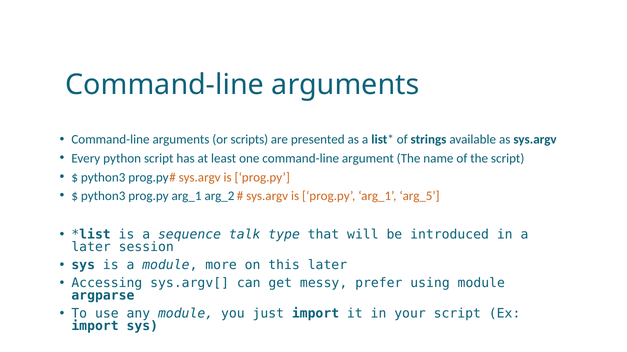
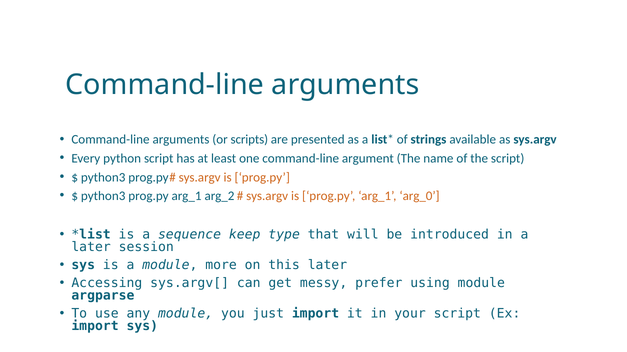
arg_5: arg_5 -> arg_0
talk: talk -> keep
